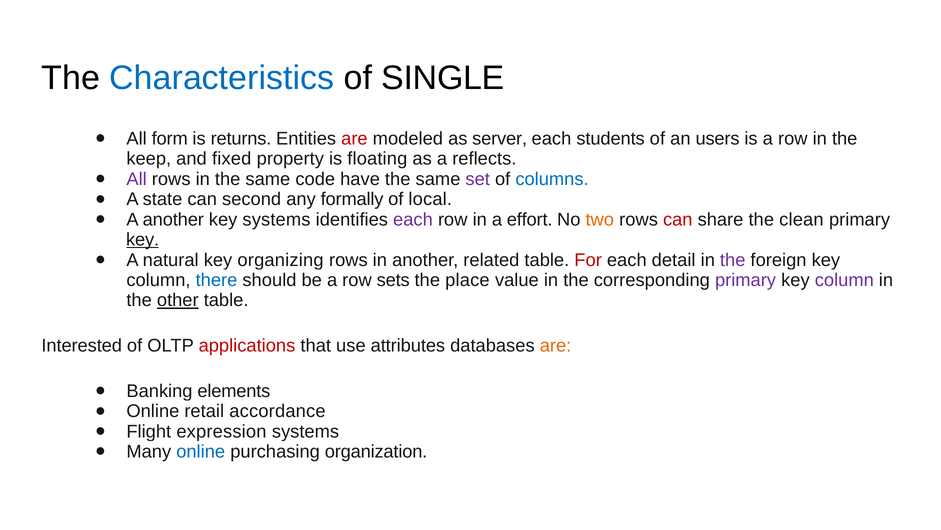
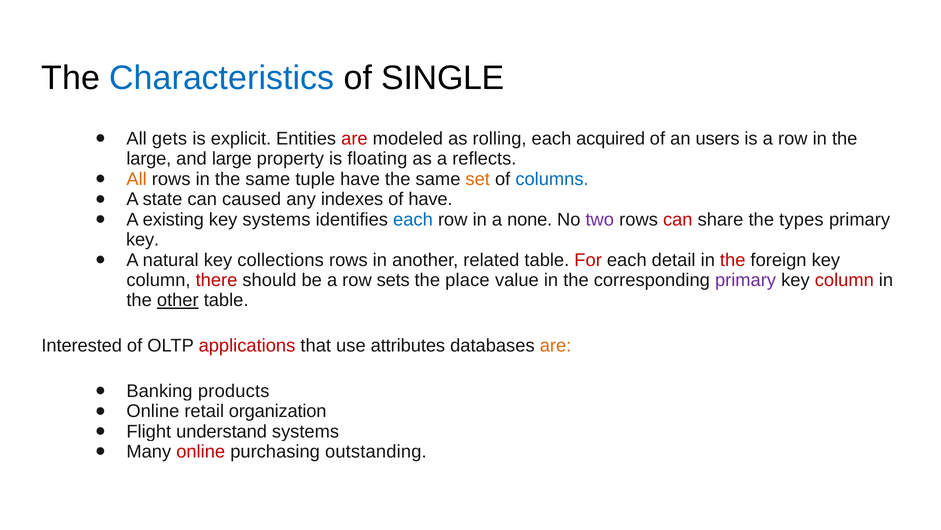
form: form -> gets
returns: returns -> explicit
server: server -> rolling
students: students -> acquired
keep at (149, 159): keep -> large
and fixed: fixed -> large
All at (137, 179) colour: purple -> orange
code: code -> tuple
set colour: purple -> orange
second: second -> caused
formally: formally -> indexes
of local: local -> have
A another: another -> existing
each at (413, 219) colour: purple -> blue
effort: effort -> none
two colour: orange -> purple
clean: clean -> types
key at (143, 239) underline: present -> none
organizing: organizing -> collections
the at (733, 260) colour: purple -> red
there colour: blue -> red
column at (844, 280) colour: purple -> red
elements: elements -> products
accordance: accordance -> organization
expression: expression -> understand
online at (201, 451) colour: blue -> red
organization: organization -> outstanding
